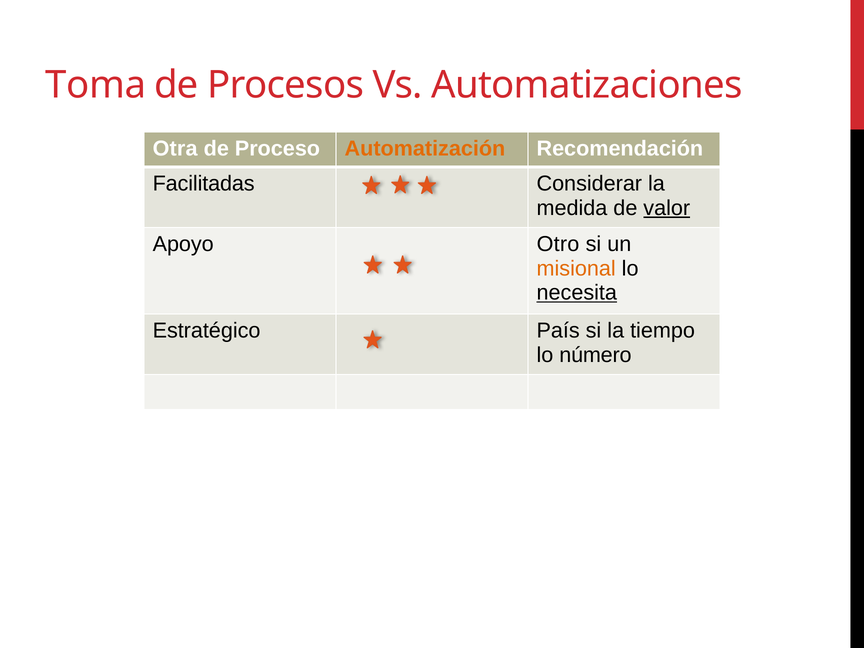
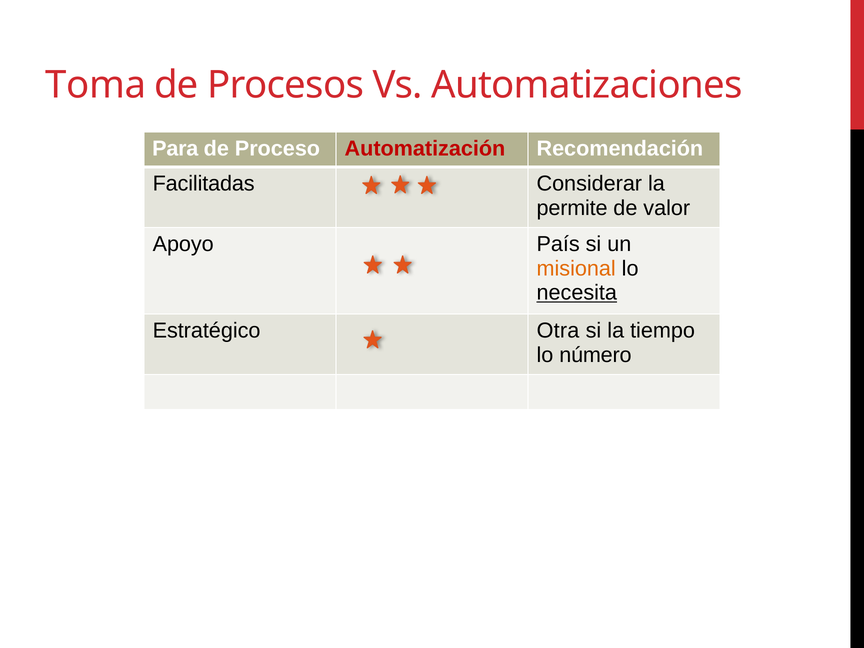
Otra: Otra -> Para
Automatización colour: orange -> red
medida: medida -> permite
valor underline: present -> none
Otro: Otro -> País
País: País -> Otra
